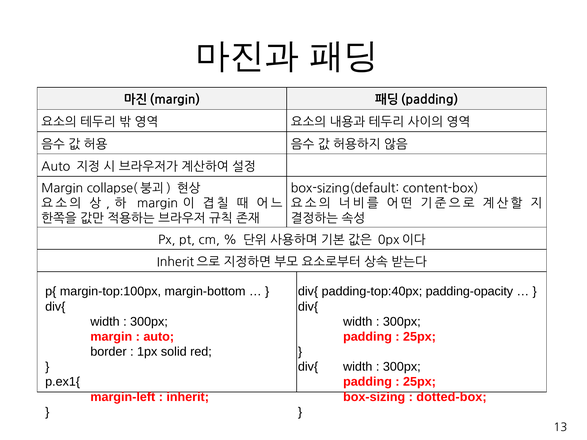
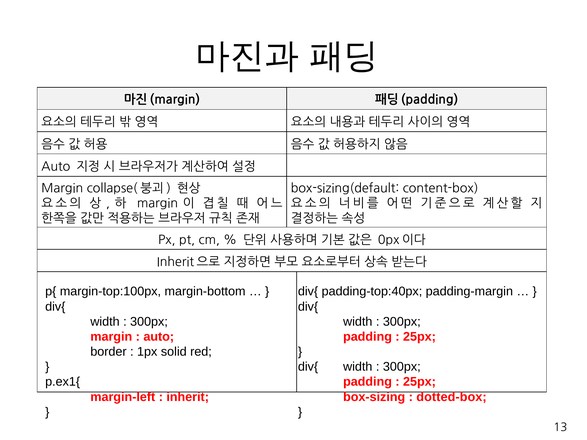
padding-opacity: padding-opacity -> padding-margin
